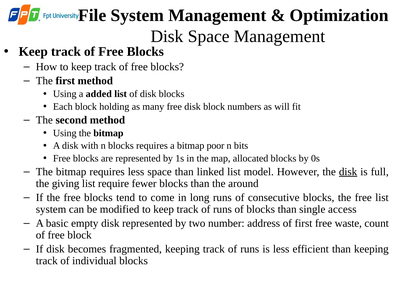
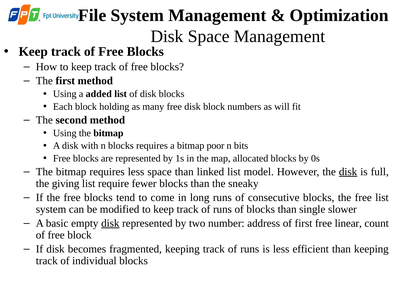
around: around -> sneaky
access: access -> slower
disk at (110, 223) underline: none -> present
waste: waste -> linear
